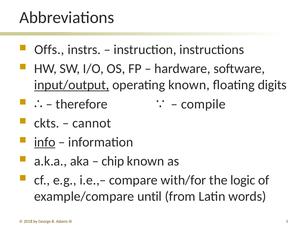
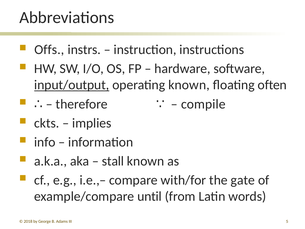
digits: digits -> often
cannot: cannot -> implies
info underline: present -> none
chip: chip -> stall
logic: logic -> gate
